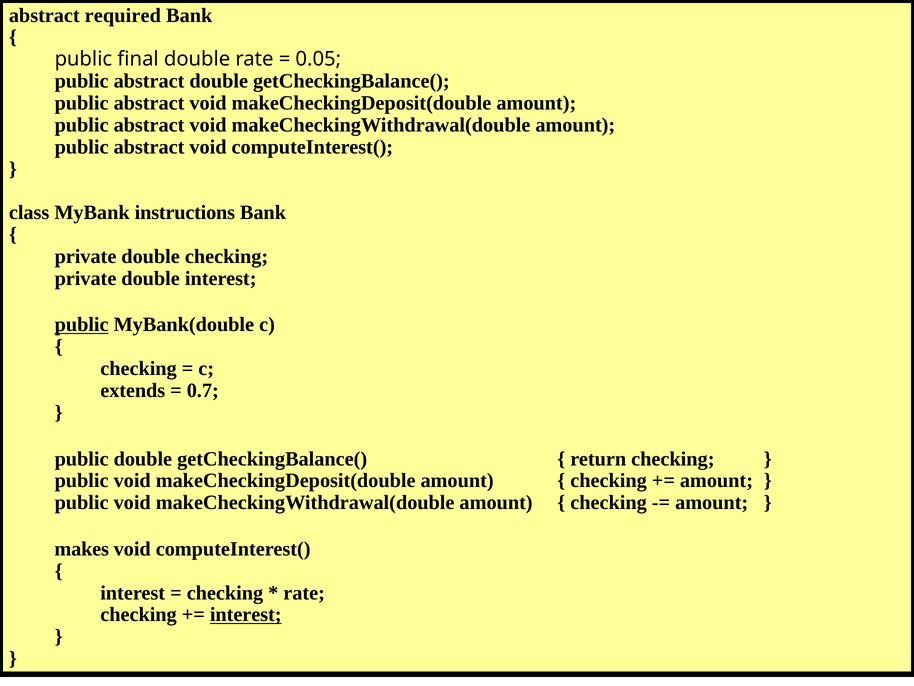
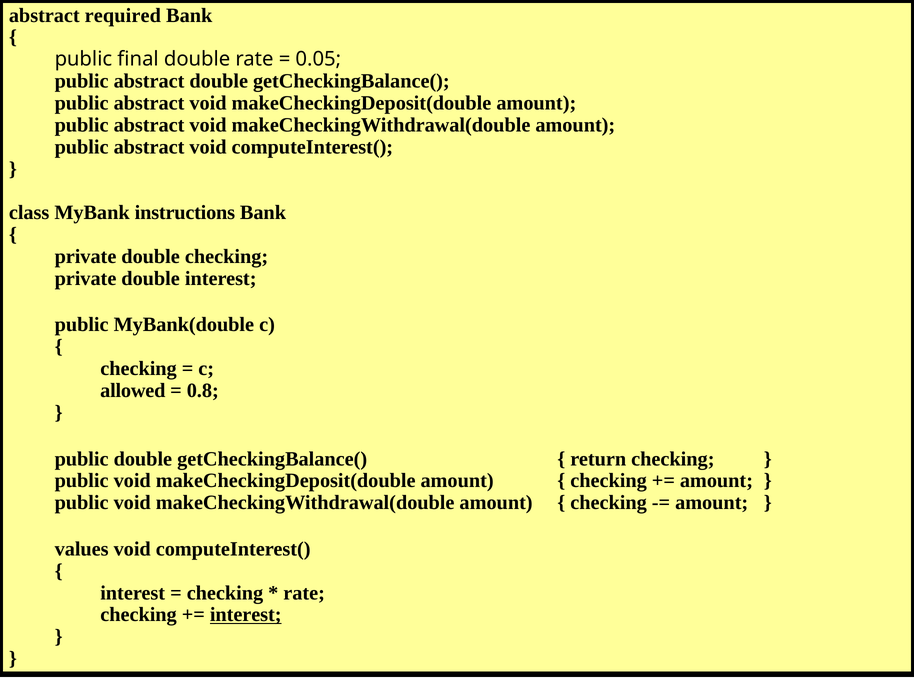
public at (82, 325) underline: present -> none
extends: extends -> allowed
0.7: 0.7 -> 0.8
makes: makes -> values
